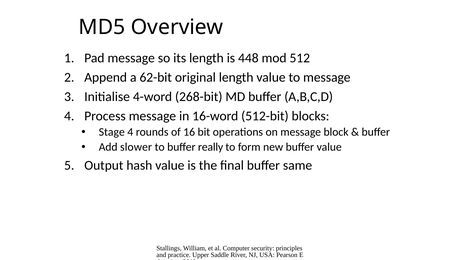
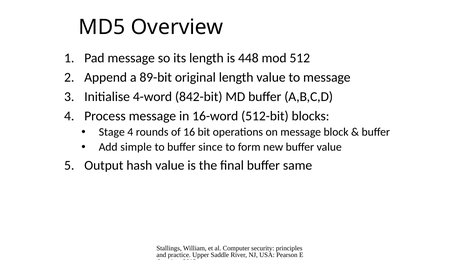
62-bit: 62-bit -> 89-bit
268-bit: 268-bit -> 842-bit
slower: slower -> simple
really: really -> since
